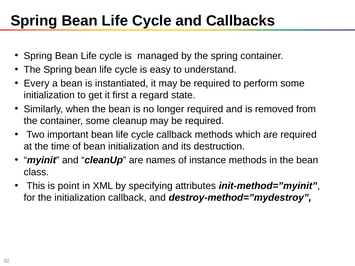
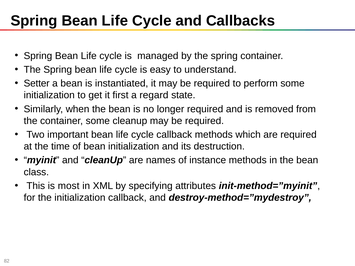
Every: Every -> Setter
point: point -> most
